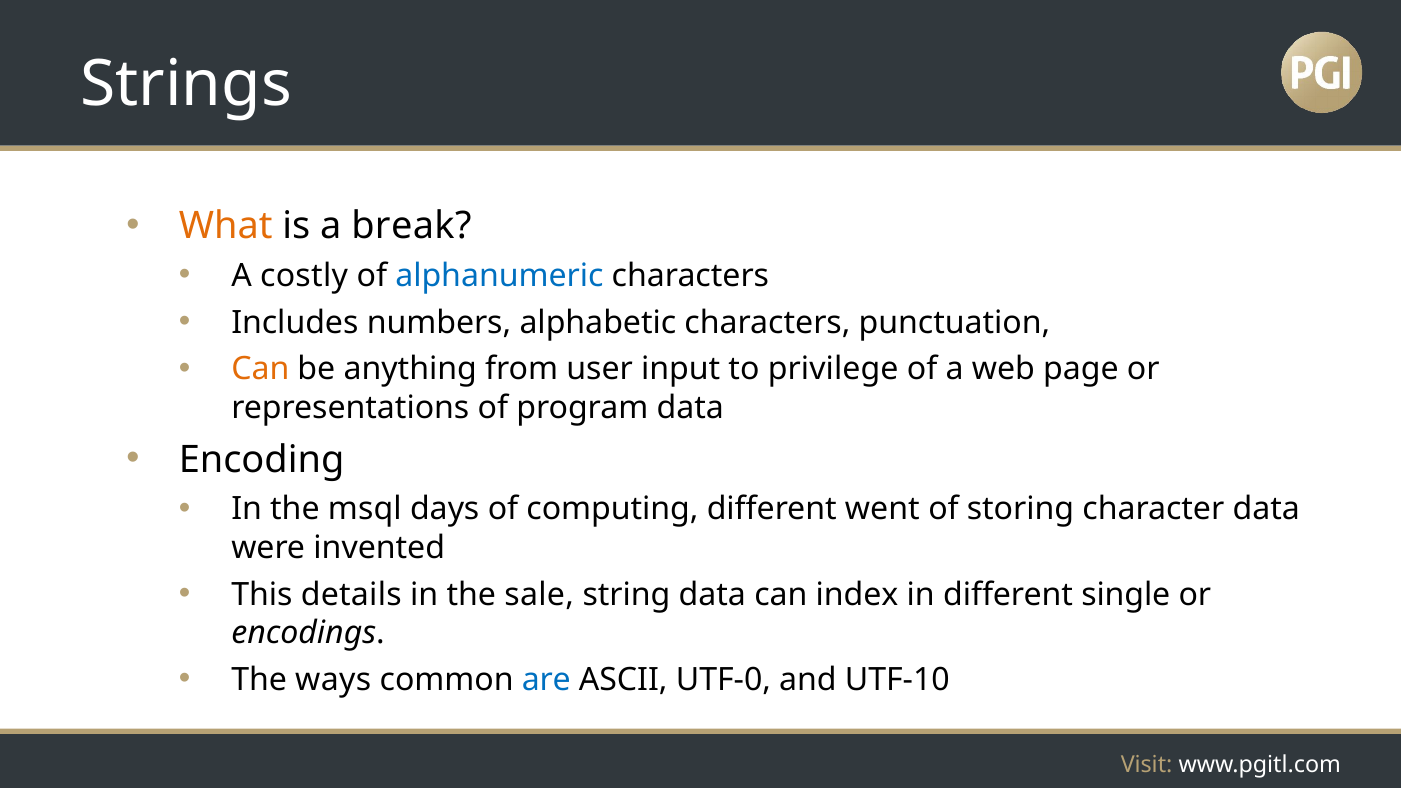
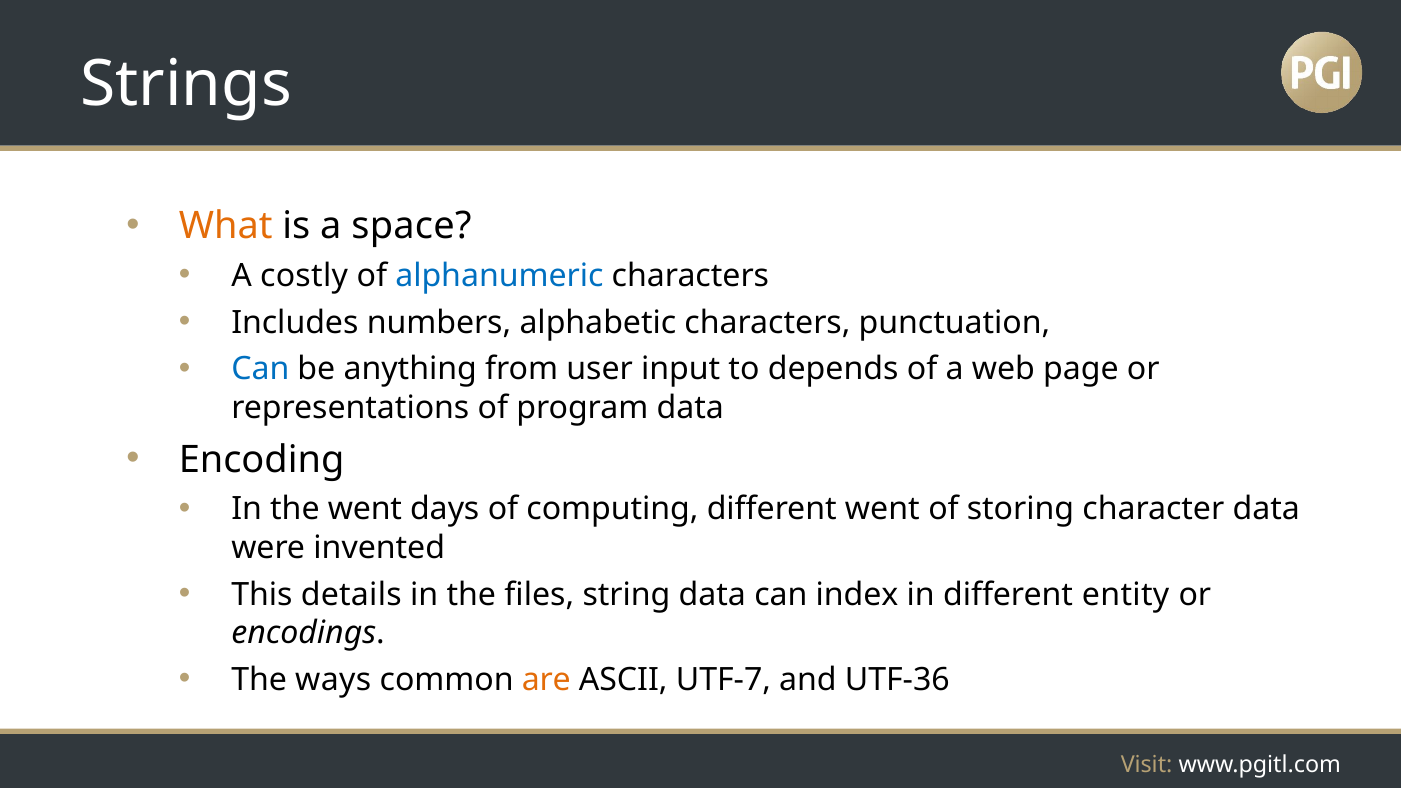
break: break -> space
Can at (260, 369) colour: orange -> blue
privilege: privilege -> depends
the msql: msql -> went
sale: sale -> files
single: single -> entity
are colour: blue -> orange
UTF-0: UTF-0 -> UTF-7
UTF-10: UTF-10 -> UTF-36
